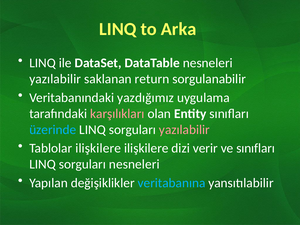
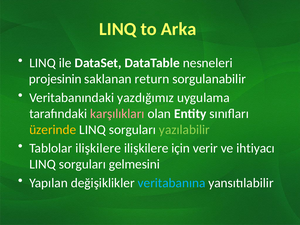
yazılabilir at (55, 79): yazılabilir -> projesinin
üzerinde colour: light blue -> yellow
yazılabilir at (184, 130) colour: pink -> light green
dizi: dizi -> için
ve sınıfları: sınıfları -> ihtiyacı
sorguları nesneleri: nesneleri -> gelmesini
